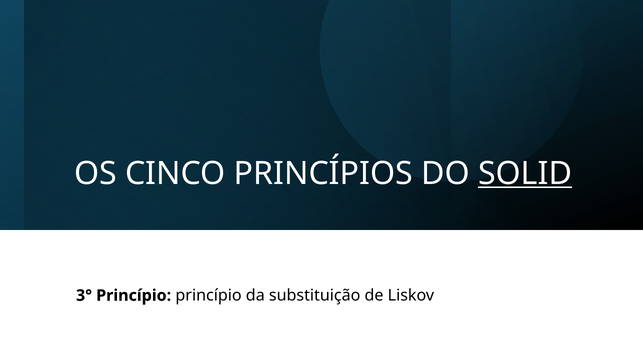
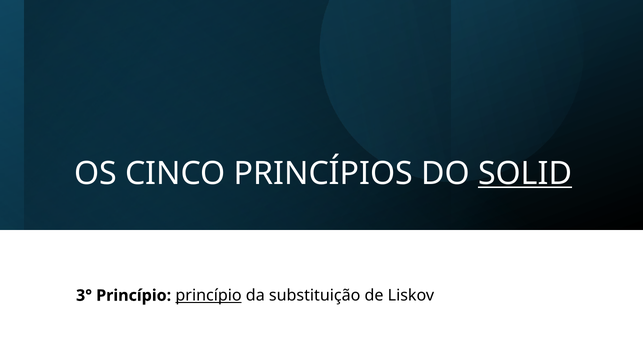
princípio at (209, 295) underline: none -> present
